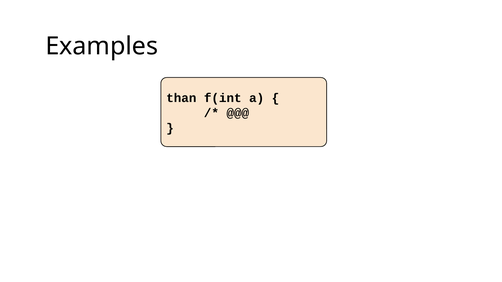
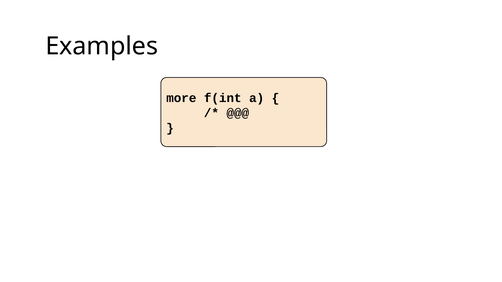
than: than -> more
